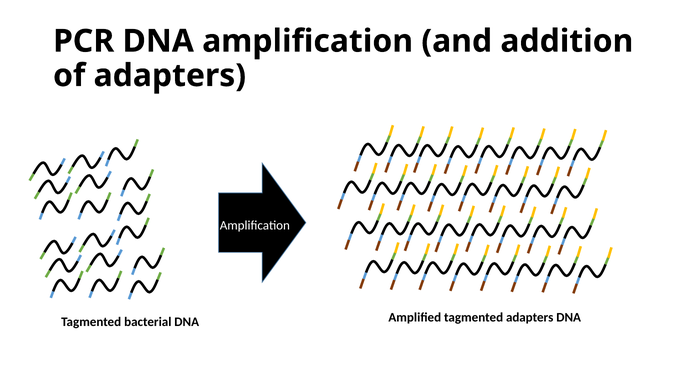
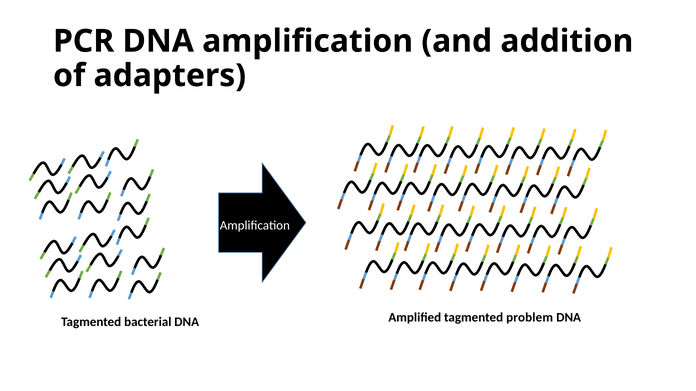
tagmented adapters: adapters -> problem
